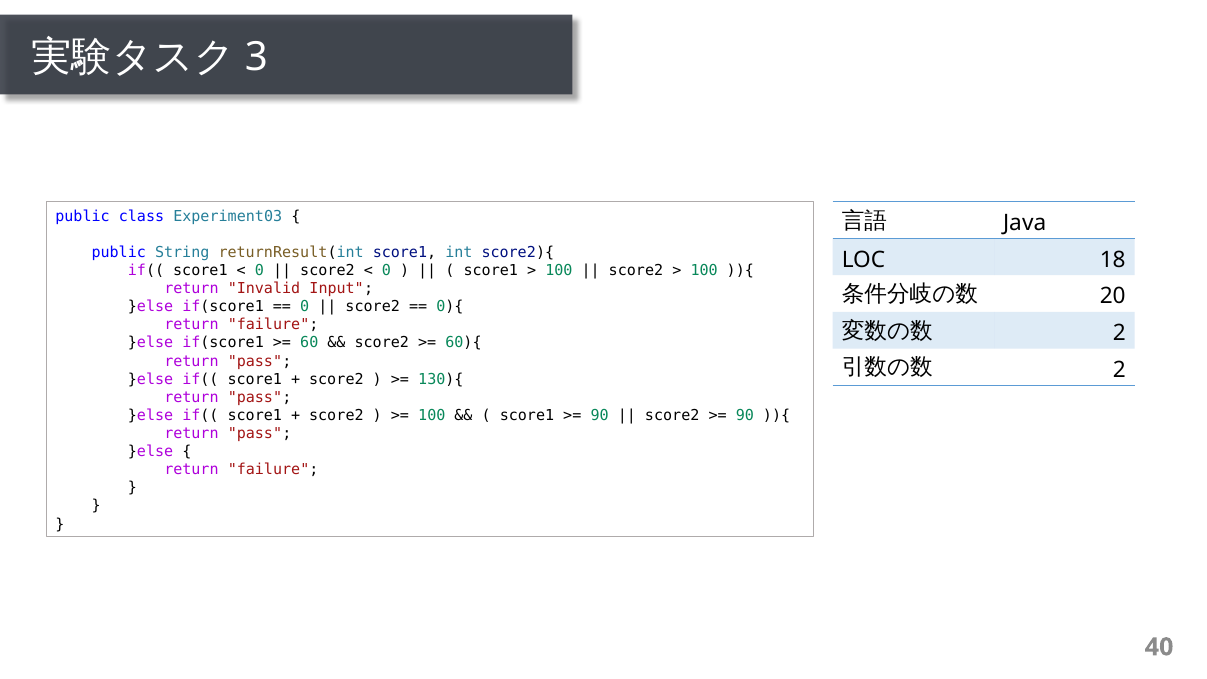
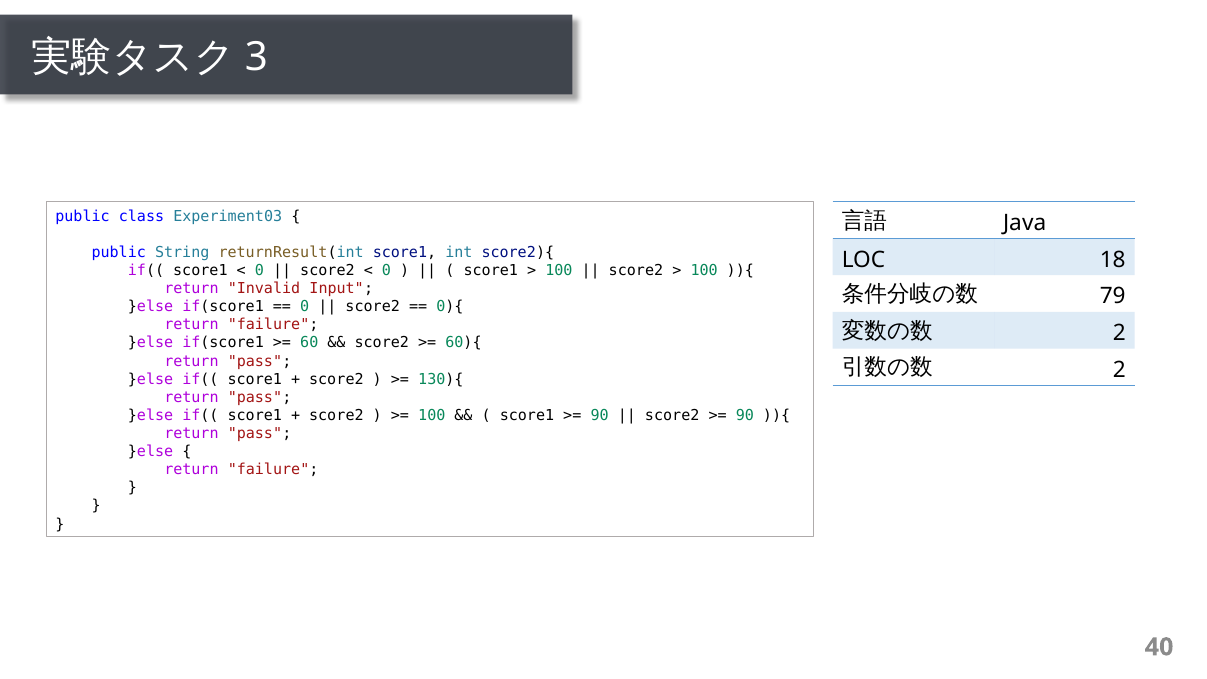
20: 20 -> 79
